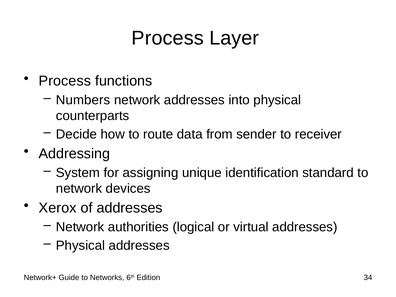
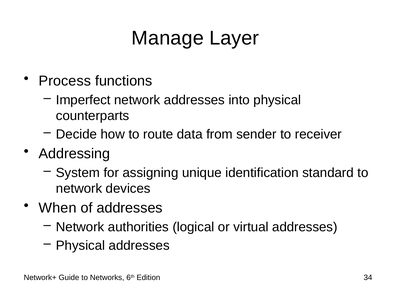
Process at (168, 38): Process -> Manage
Numbers: Numbers -> Imperfect
Xerox: Xerox -> When
